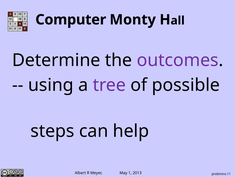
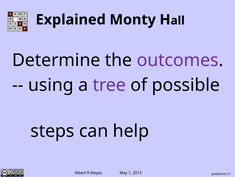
Computer: Computer -> Explained
